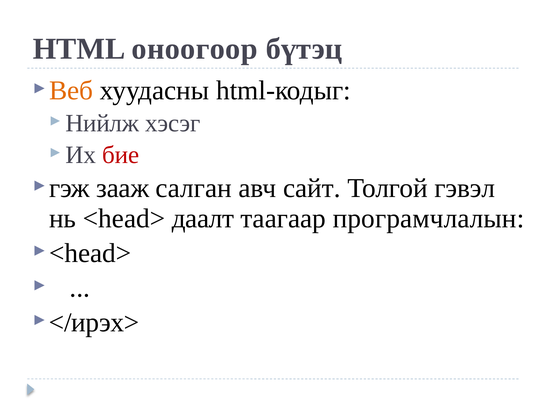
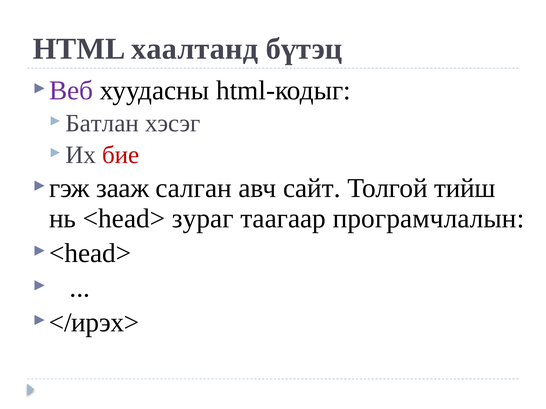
оноогоор: оноогоор -> хаалтанд
Веб colour: orange -> purple
Нийлж: Нийлж -> Батлан
гэвэл: гэвэл -> тийш
даалт: даалт -> зураг
